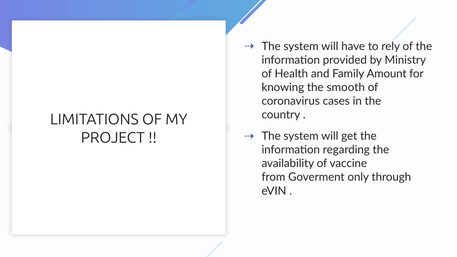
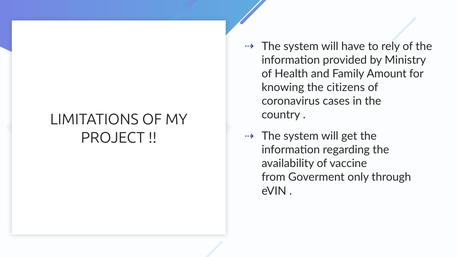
smooth: smooth -> citizens
